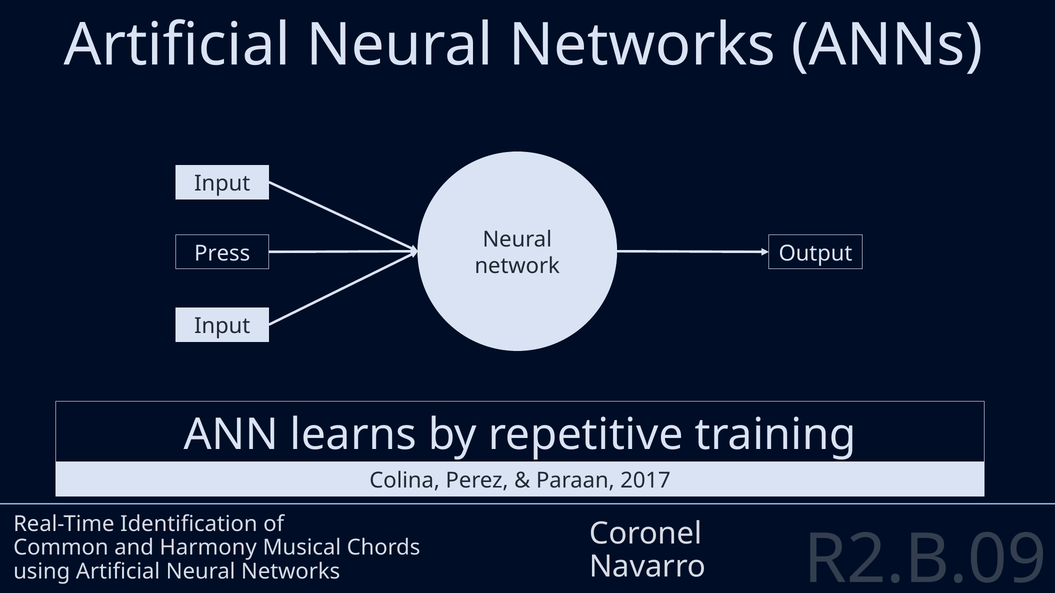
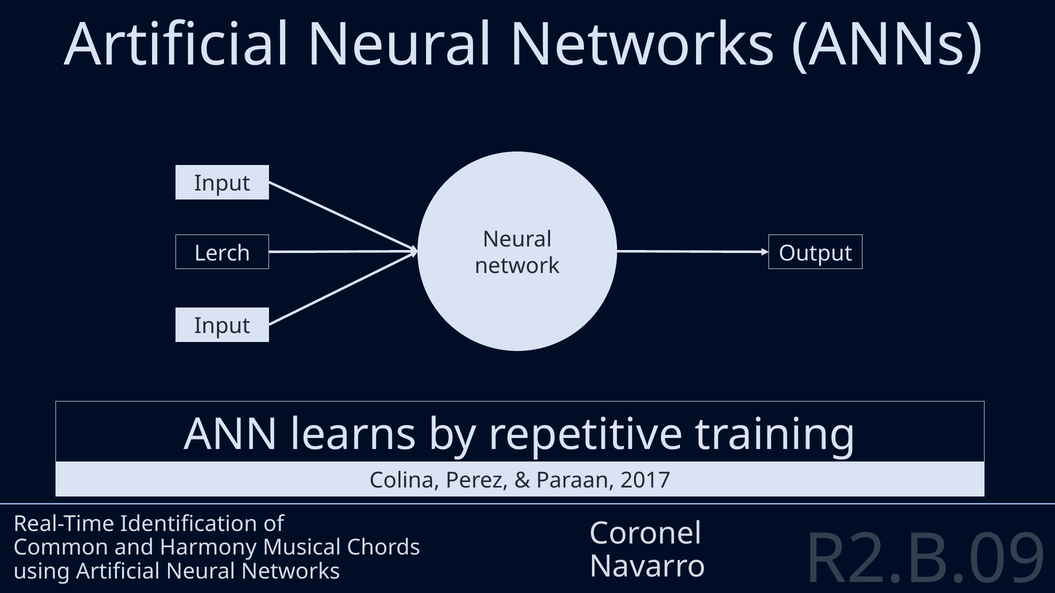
Press: Press -> Lerch
